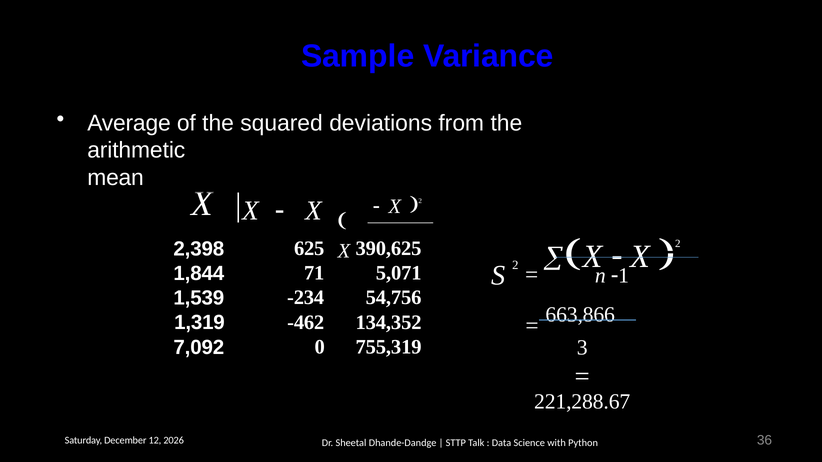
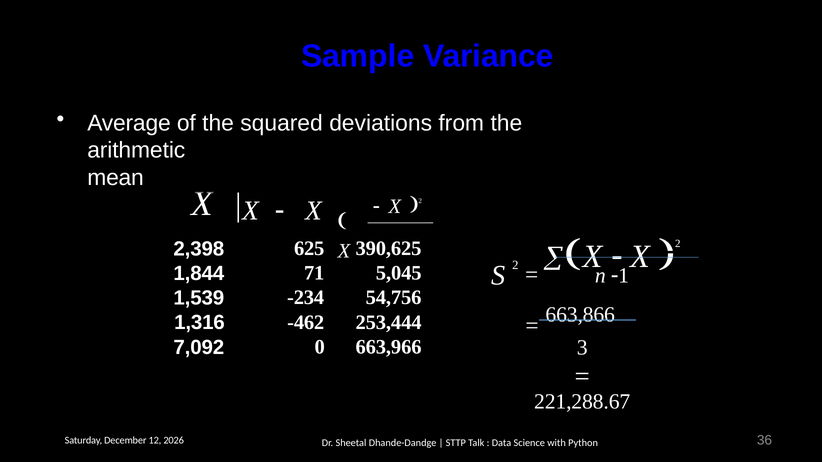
5,071: 5,071 -> 5,045
134,352: 134,352 -> 253,444
1,319: 1,319 -> 1,316
755,319: 755,319 -> 663,966
